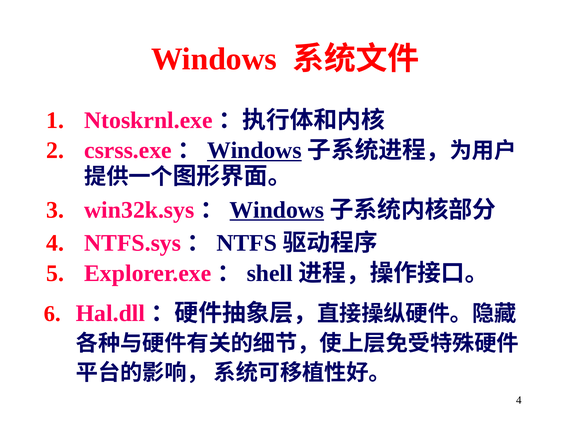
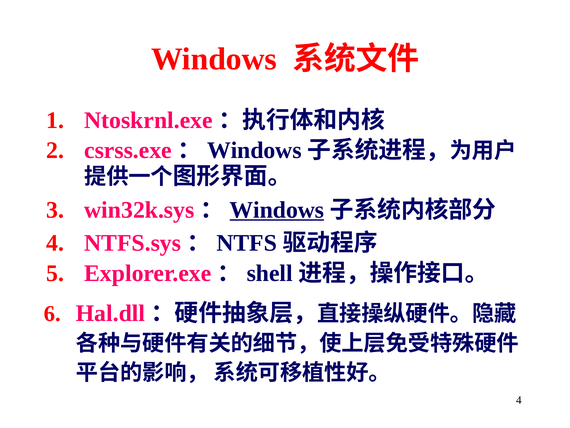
Windows at (254, 150) underline: present -> none
